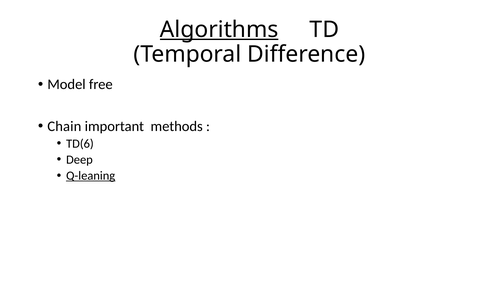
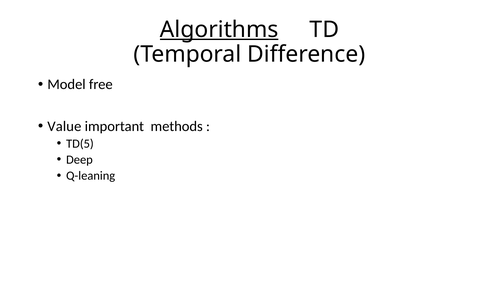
Chain: Chain -> Value
TD(6: TD(6 -> TD(5
Q-leaning underline: present -> none
